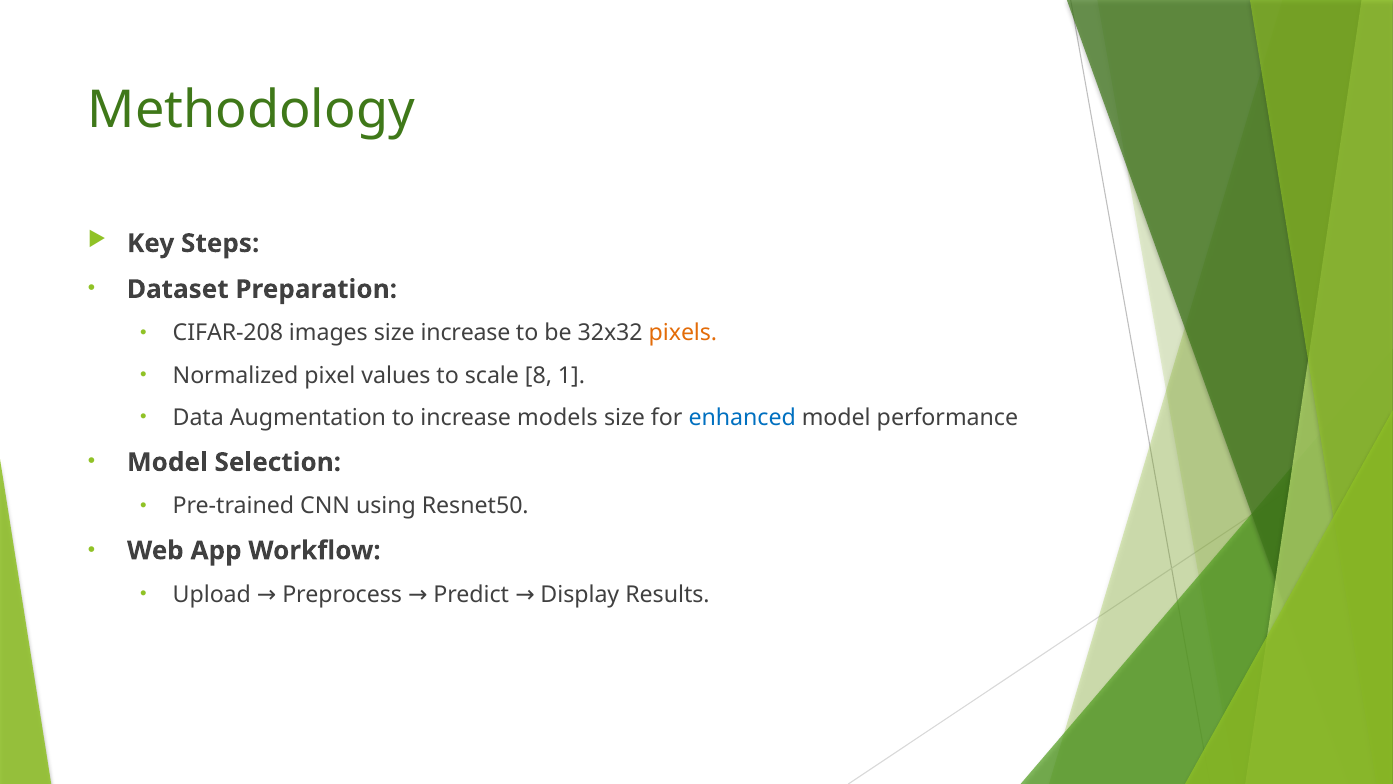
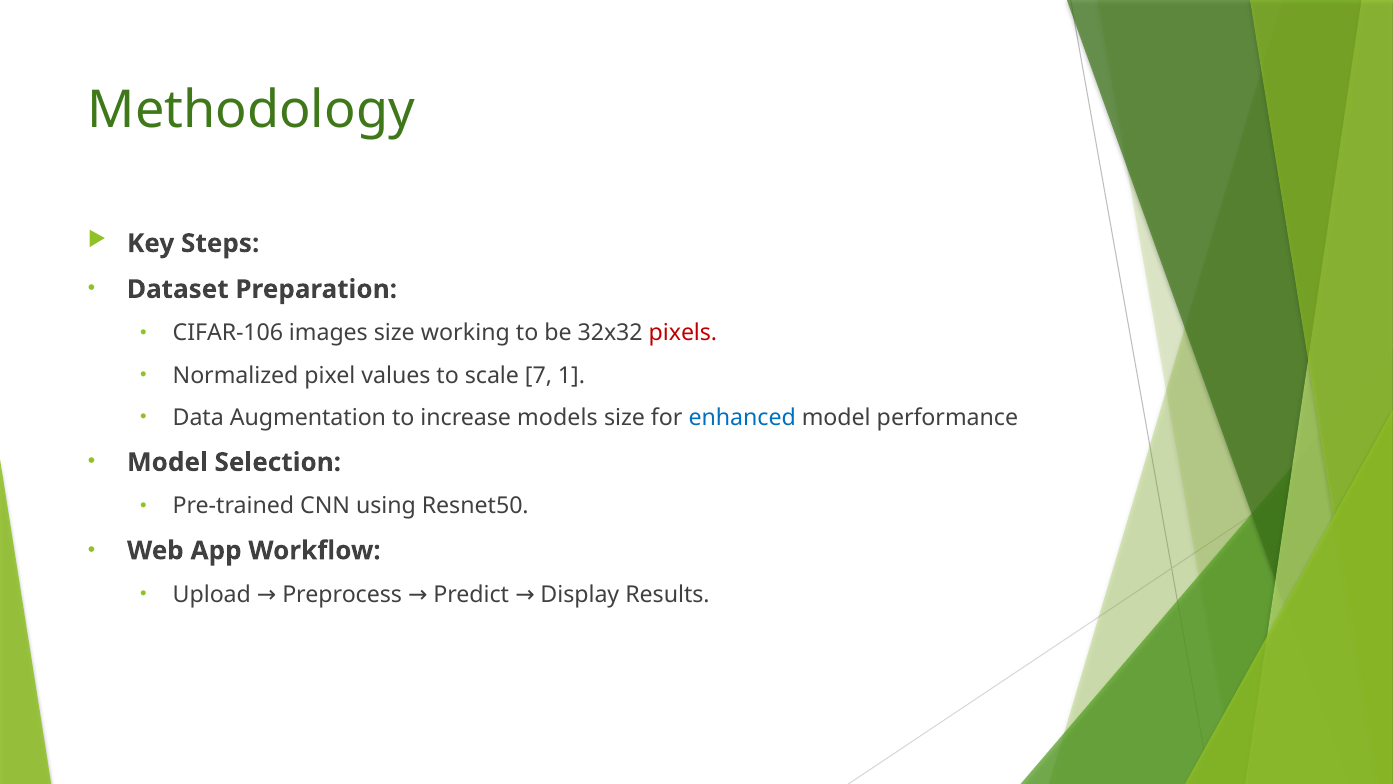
CIFAR-208: CIFAR-208 -> CIFAR-106
size increase: increase -> working
pixels colour: orange -> red
8: 8 -> 7
